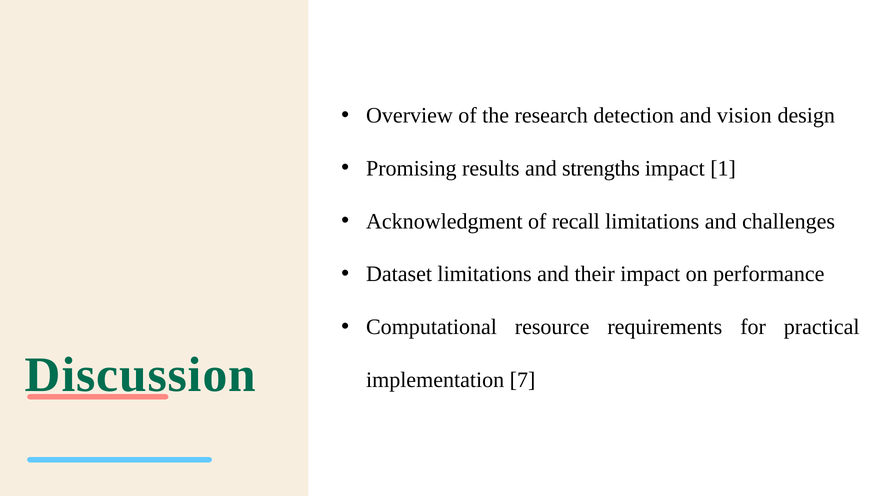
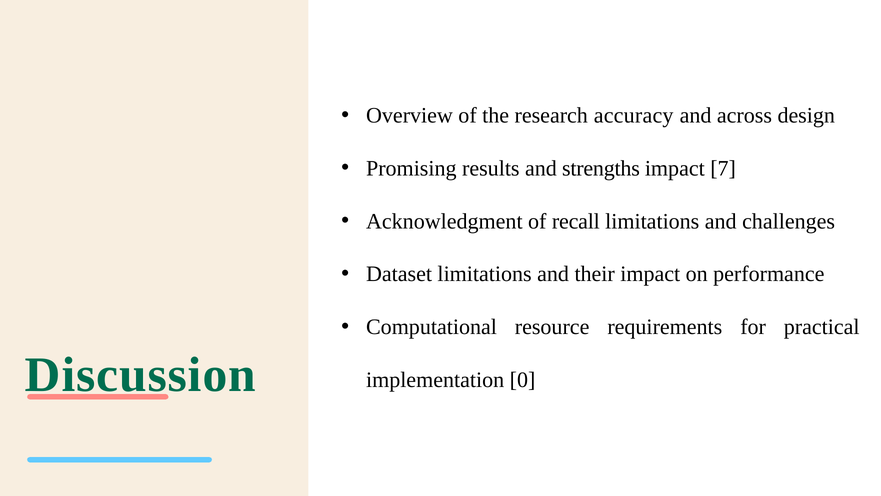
detection: detection -> accuracy
vision: vision -> across
1: 1 -> 7
7: 7 -> 0
